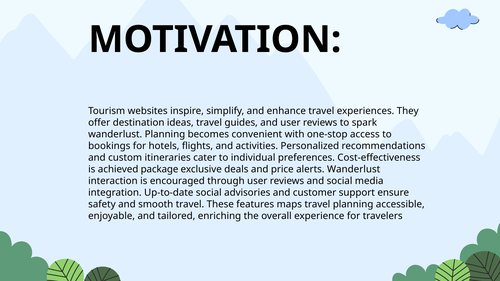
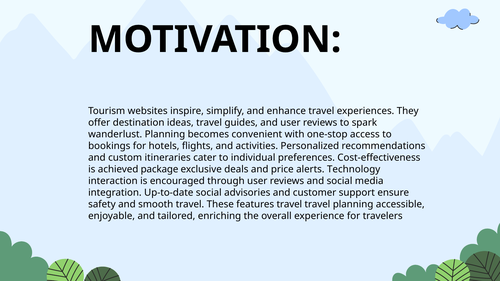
alerts Wanderlust: Wanderlust -> Technology
features maps: maps -> travel
